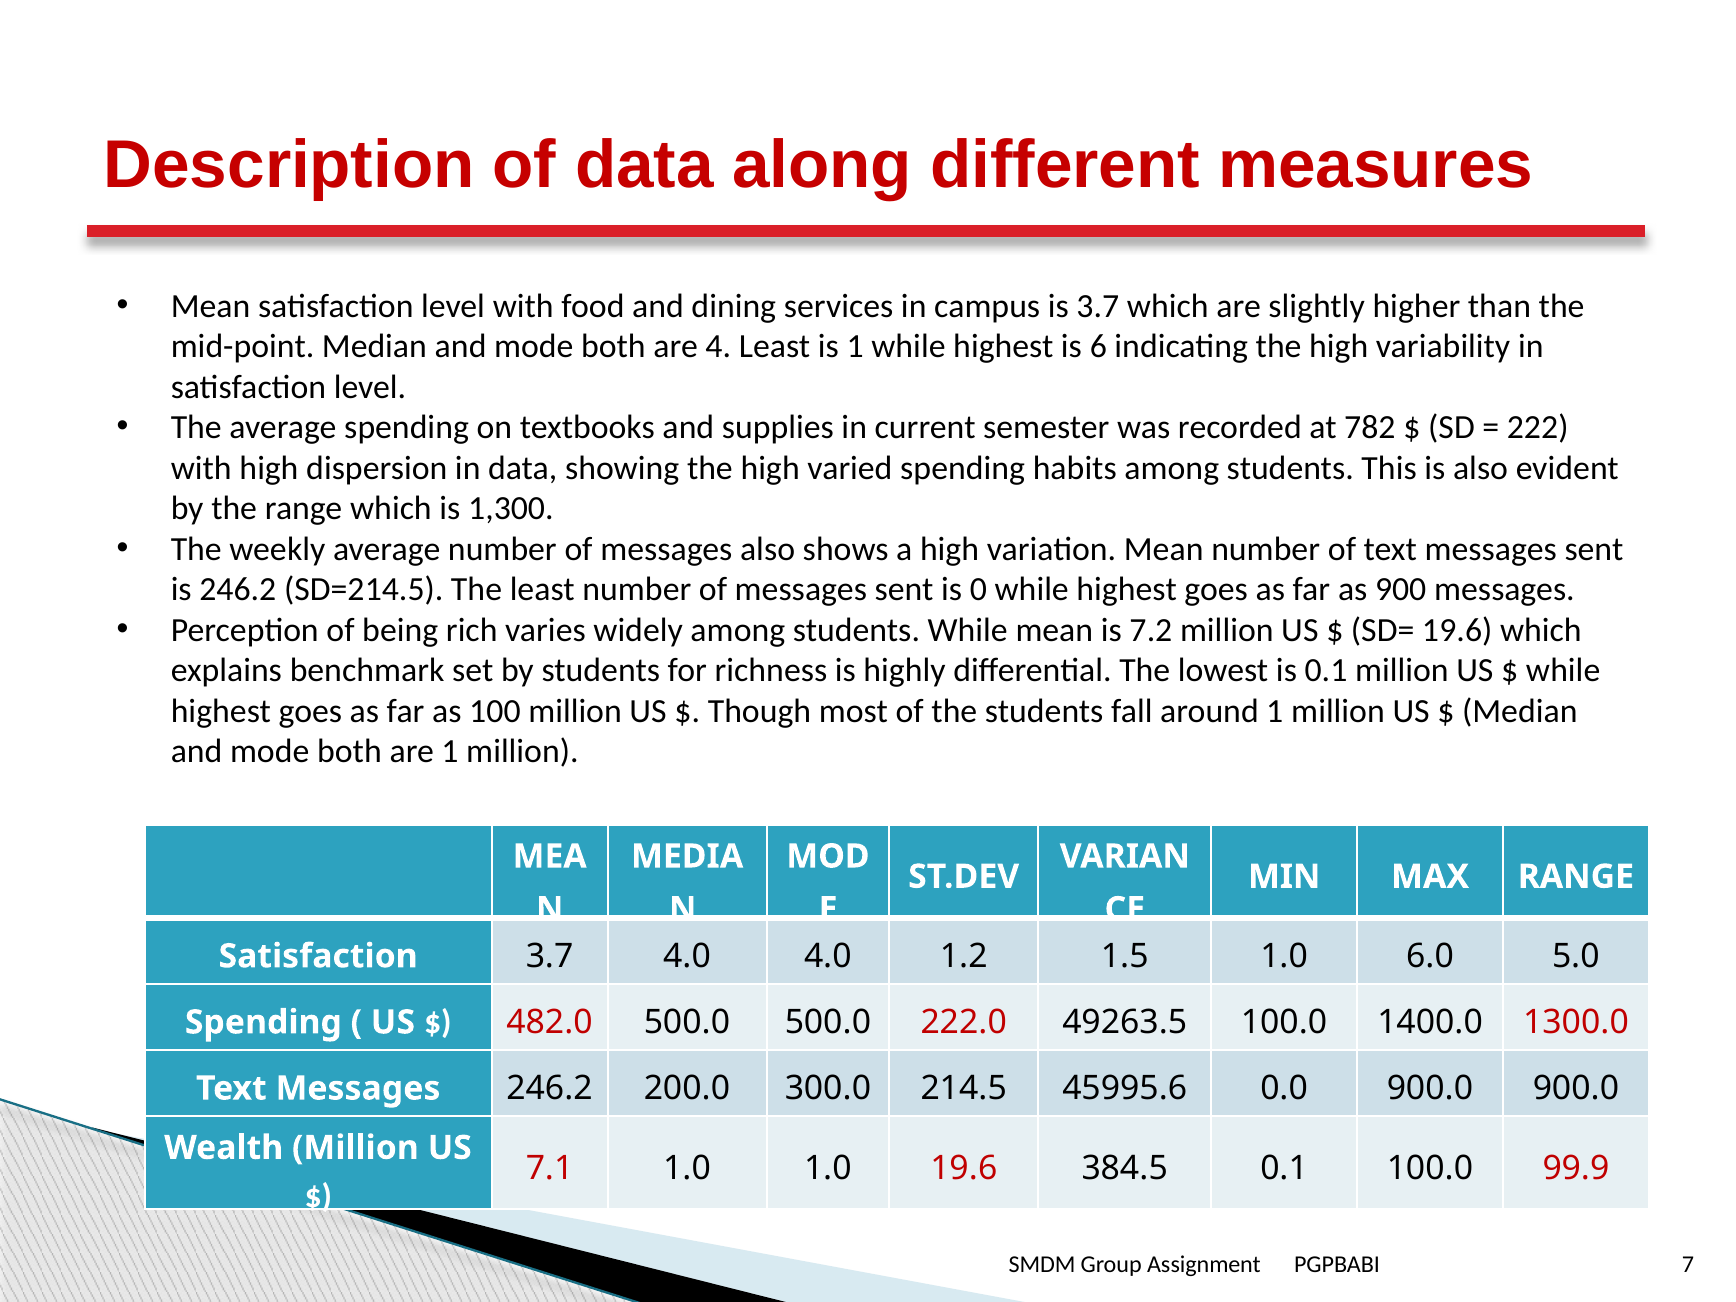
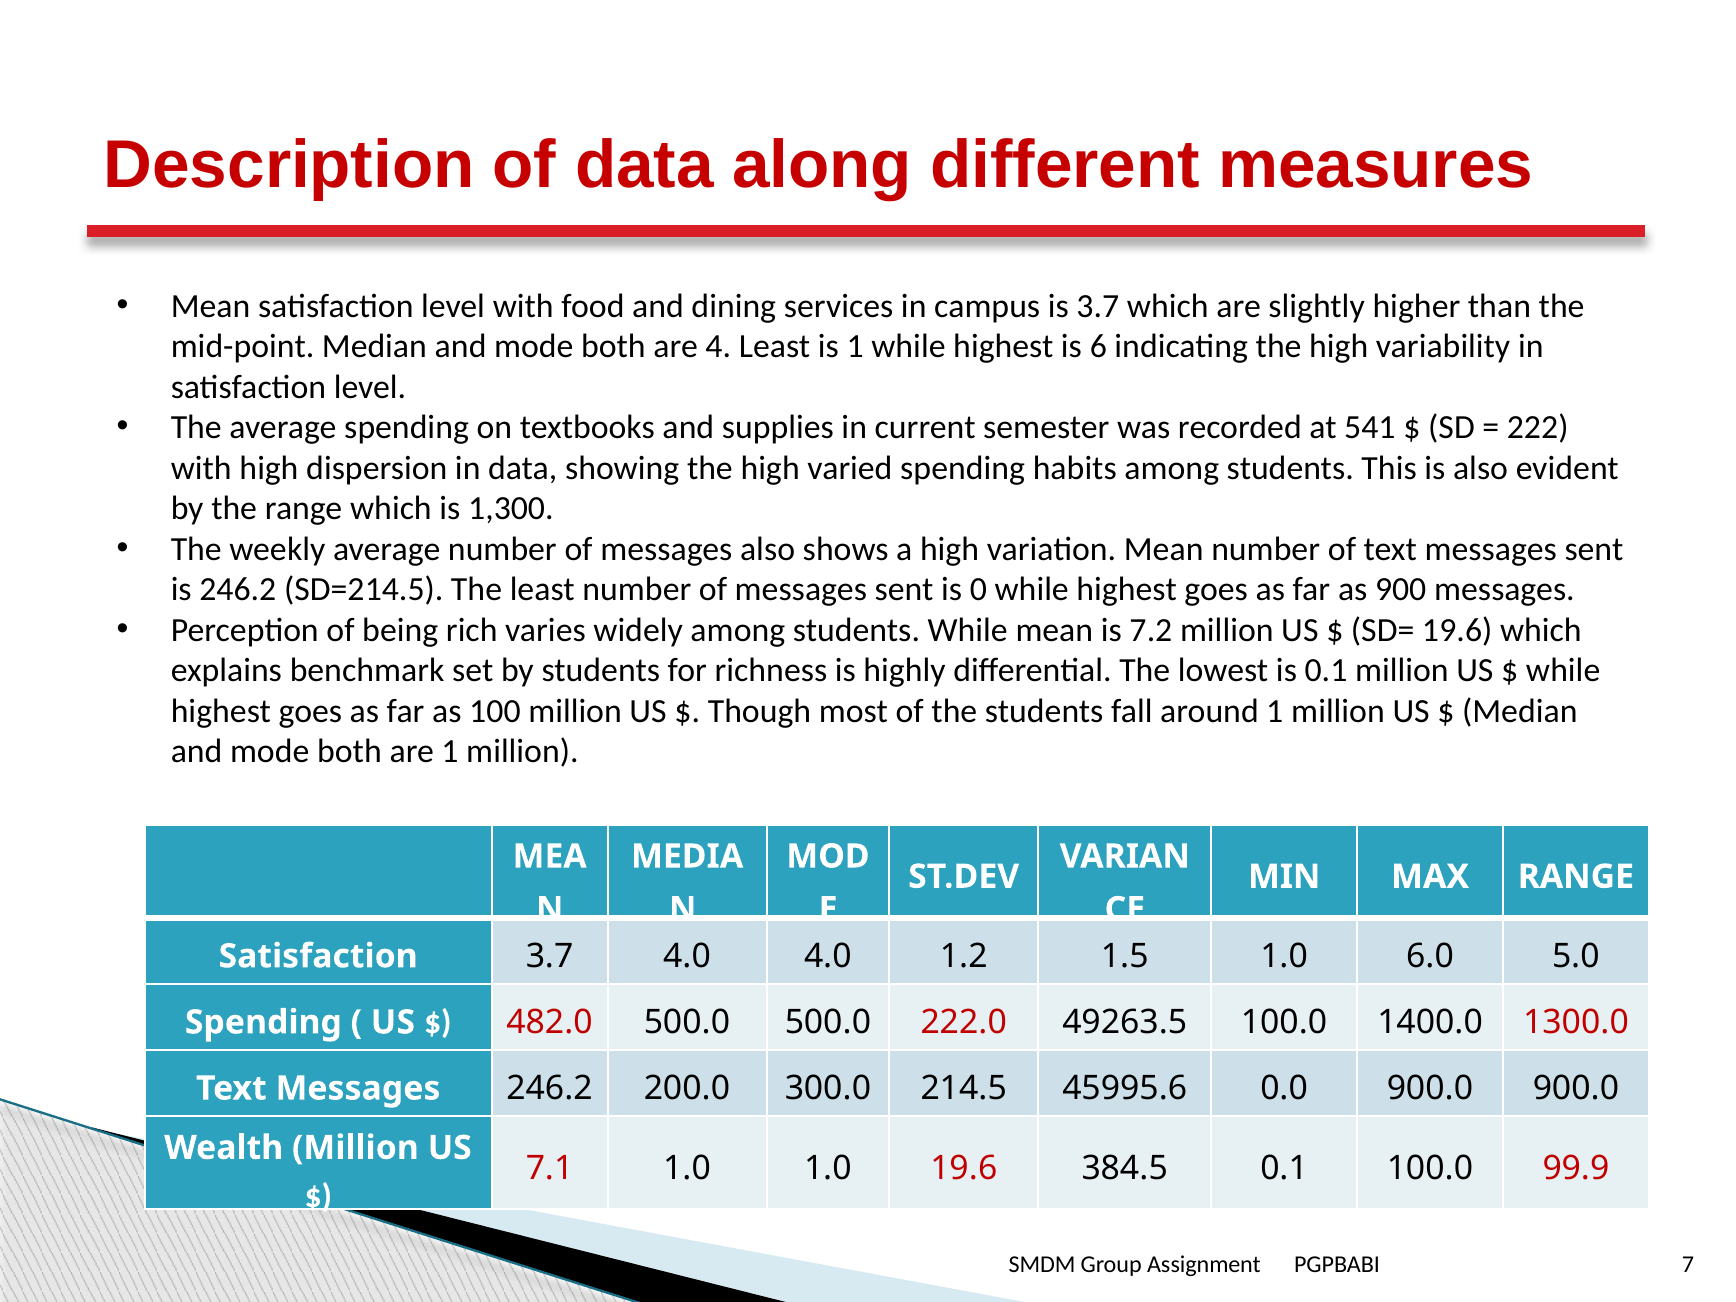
782: 782 -> 541
